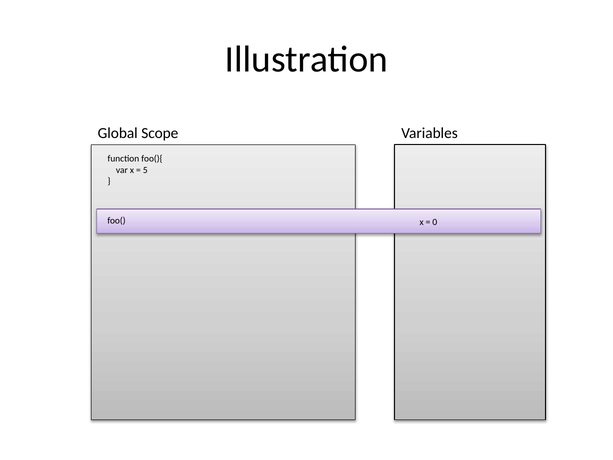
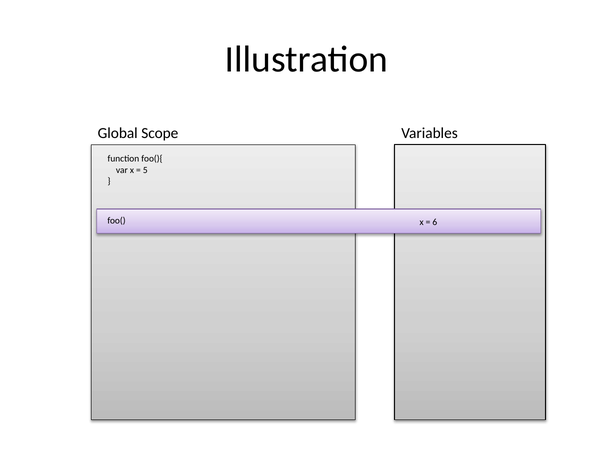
0: 0 -> 6
